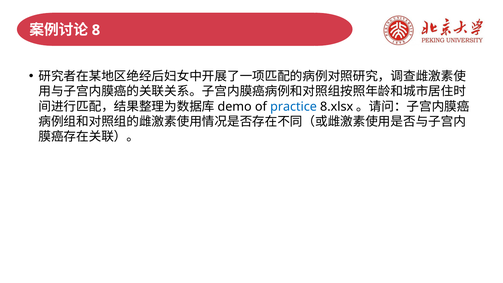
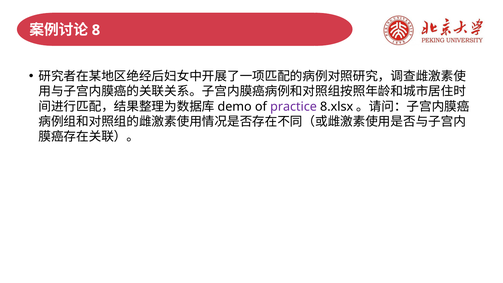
practice colour: blue -> purple
